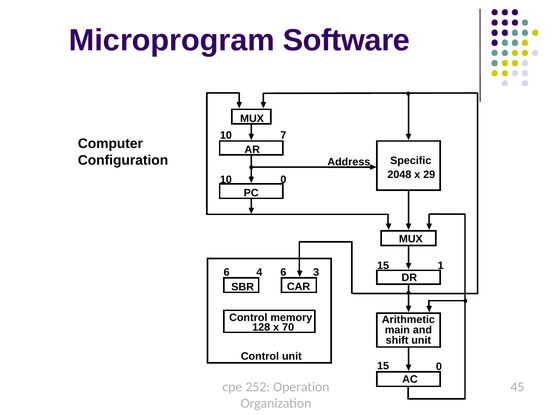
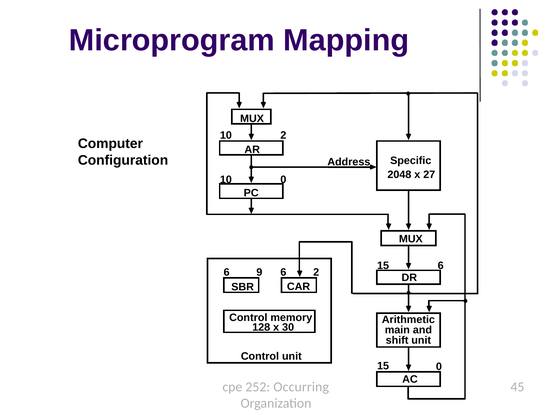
Software: Software -> Mapping
10 7: 7 -> 2
29: 29 -> 27
15 1: 1 -> 6
4: 4 -> 9
6 3: 3 -> 2
70: 70 -> 30
Operation: Operation -> Occurring
